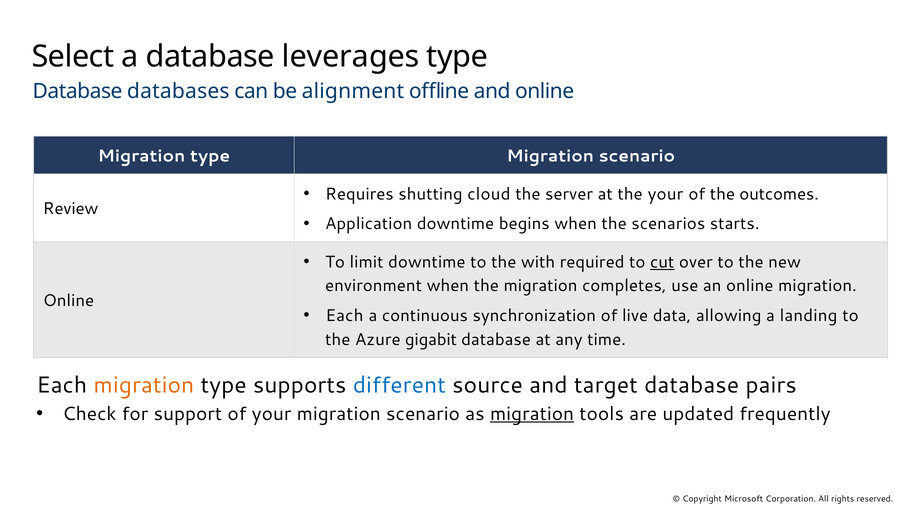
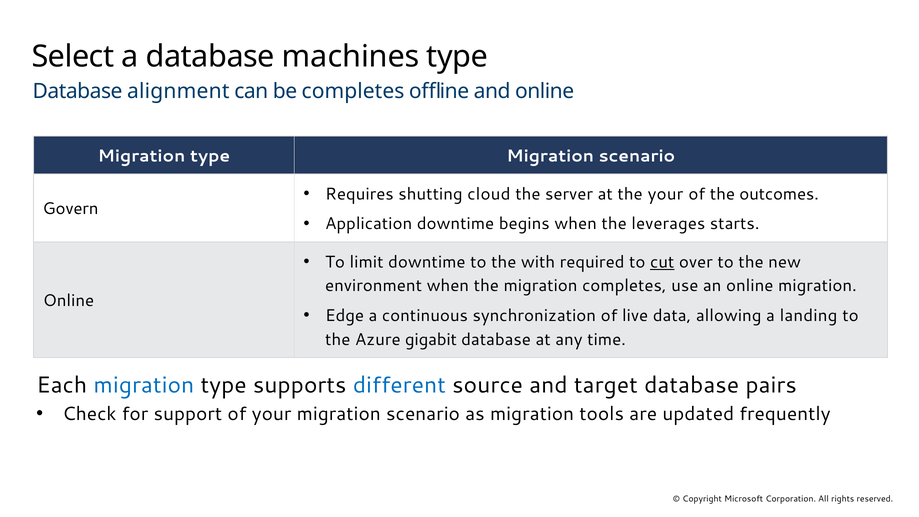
leverages: leverages -> machines
databases: databases -> alignment
be alignment: alignment -> completes
Review: Review -> Govern
scenarios: scenarios -> leverages
Each at (344, 316): Each -> Edge
migration at (144, 385) colour: orange -> blue
migration at (532, 414) underline: present -> none
